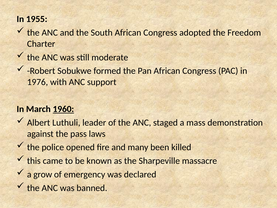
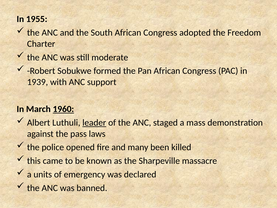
1976: 1976 -> 1939
leader underline: none -> present
grow: grow -> units
